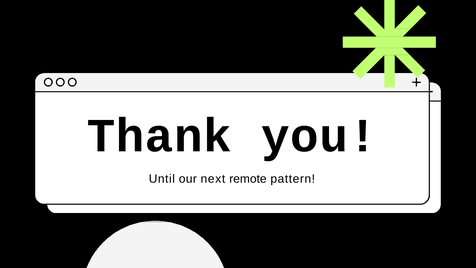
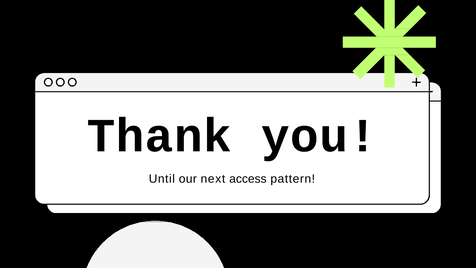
remote: remote -> access
